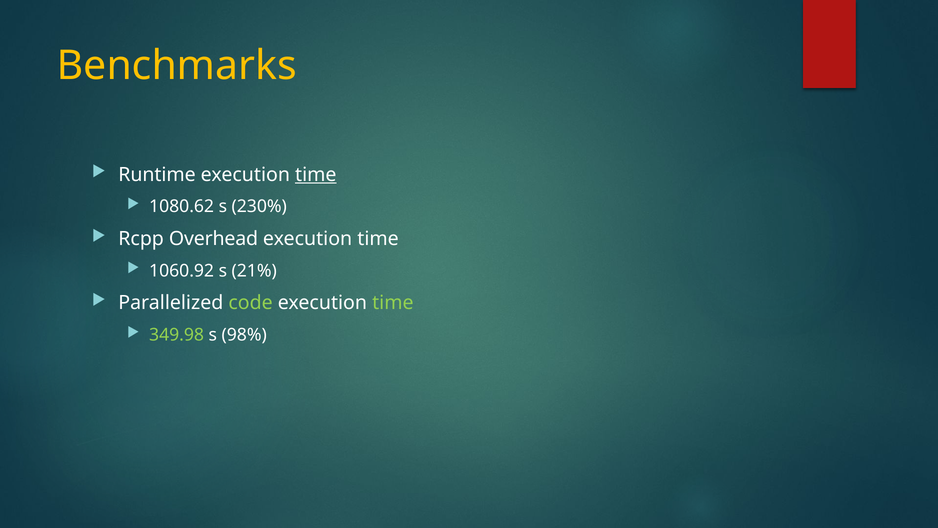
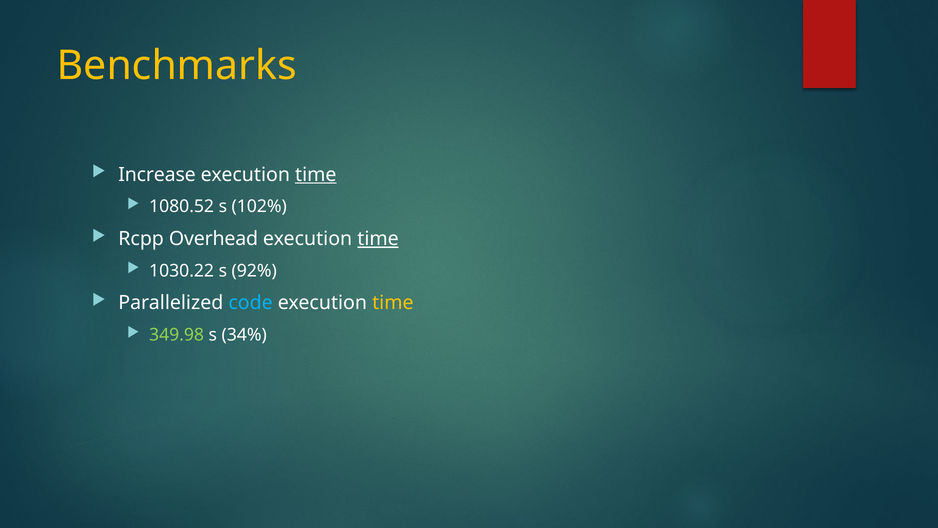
Runtime: Runtime -> Increase
1080.62: 1080.62 -> 1080.52
230%: 230% -> 102%
time at (378, 239) underline: none -> present
1060.92: 1060.92 -> 1030.22
21%: 21% -> 92%
code colour: light green -> light blue
time at (393, 303) colour: light green -> yellow
98%: 98% -> 34%
